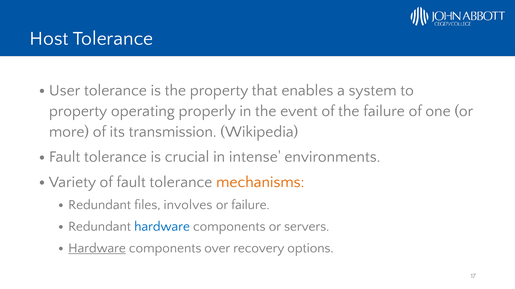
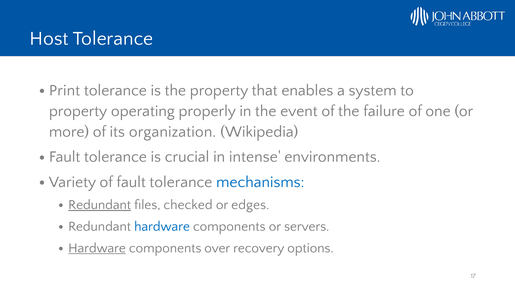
User: User -> Print
transmission: transmission -> organization
mechanisms colour: orange -> blue
Redundant at (100, 205) underline: none -> present
involves: involves -> checked
or failure: failure -> edges
